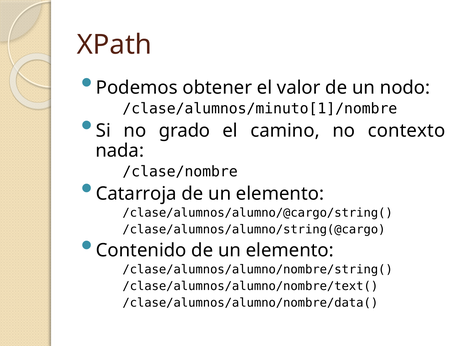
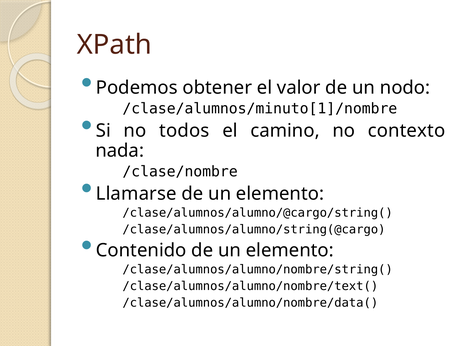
grado: grado -> todos
Catarroja: Catarroja -> Llamarse
